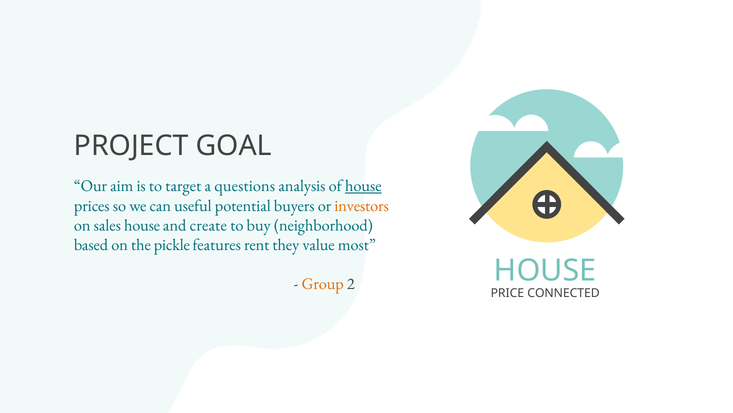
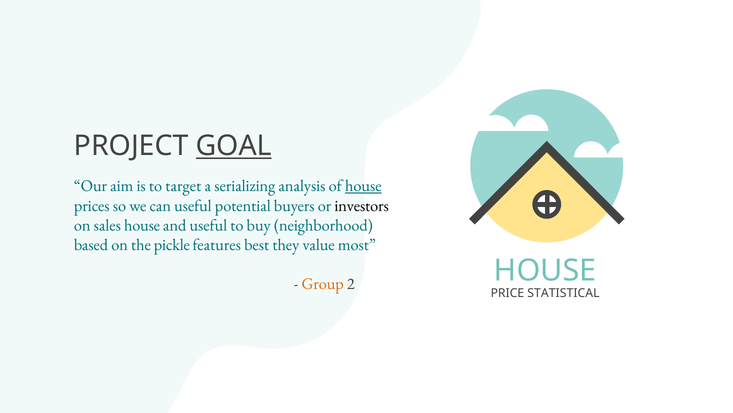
GOAL underline: none -> present
questions: questions -> serializing
investors colour: orange -> black
and create: create -> useful
rent: rent -> best
CONNECTED: CONNECTED -> STATISTICAL
